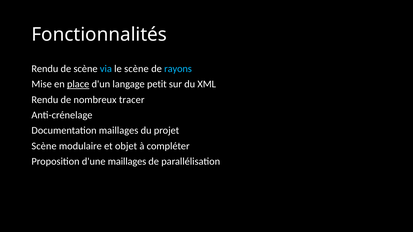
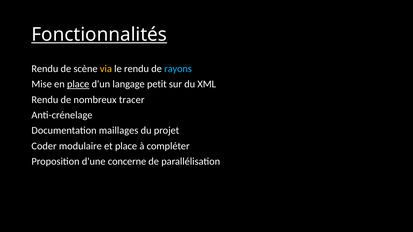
Fonctionnalités underline: none -> present
via colour: light blue -> yellow
le scène: scène -> rendu
Scène at (44, 146): Scène -> Coder
et objet: objet -> place
d'une maillages: maillages -> concerne
